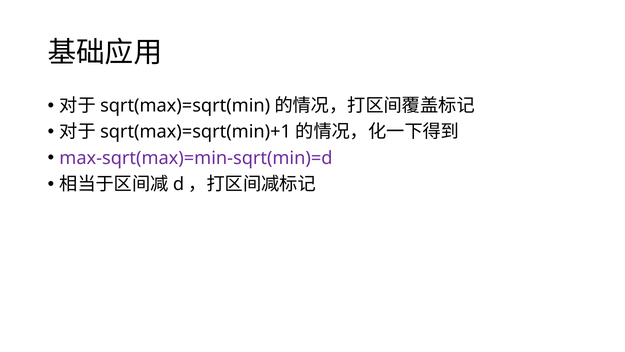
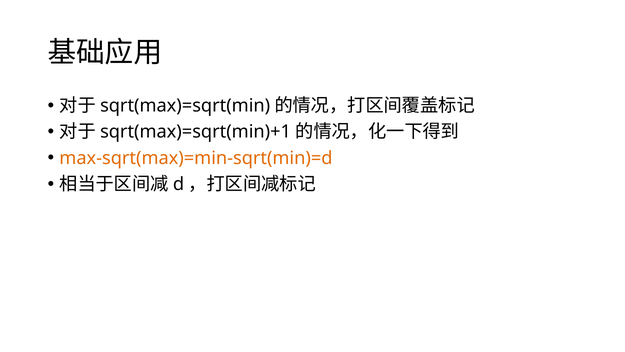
max-sqrt(max)=min-sqrt(min)=d colour: purple -> orange
